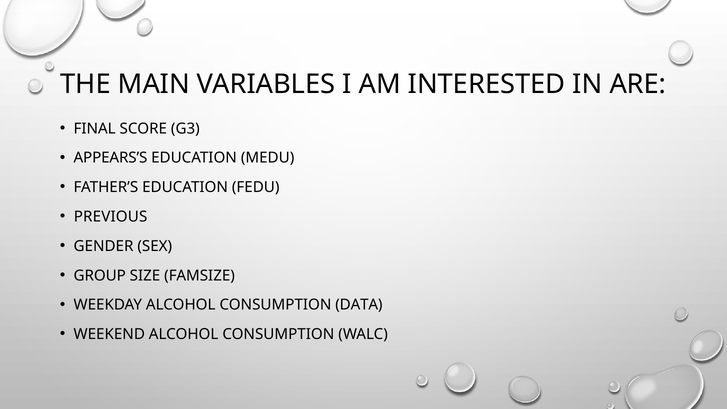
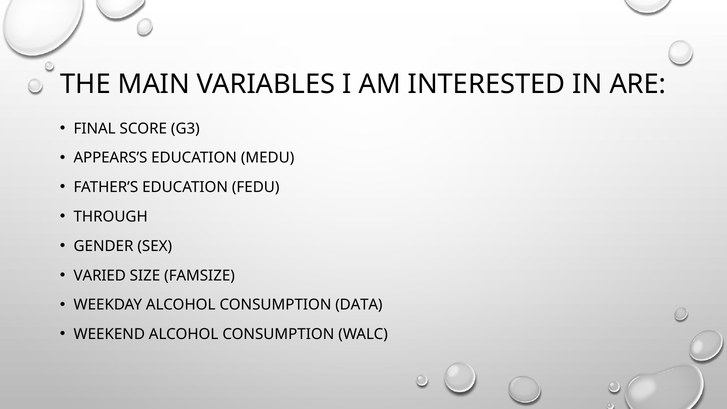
PREVIOUS: PREVIOUS -> THROUGH
GROUP: GROUP -> VARIED
